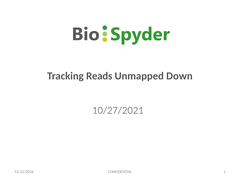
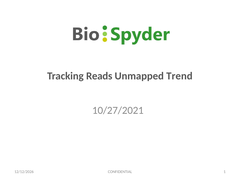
Down: Down -> Trend
